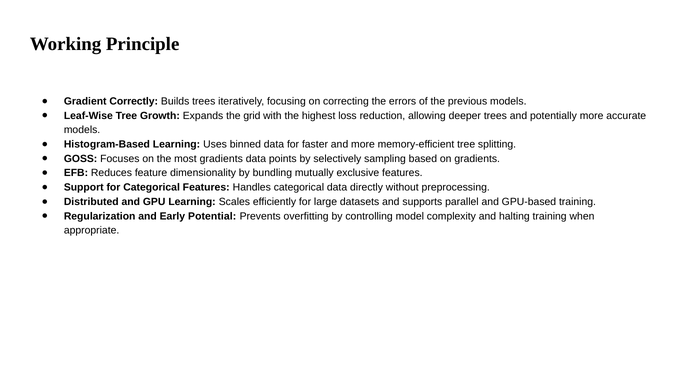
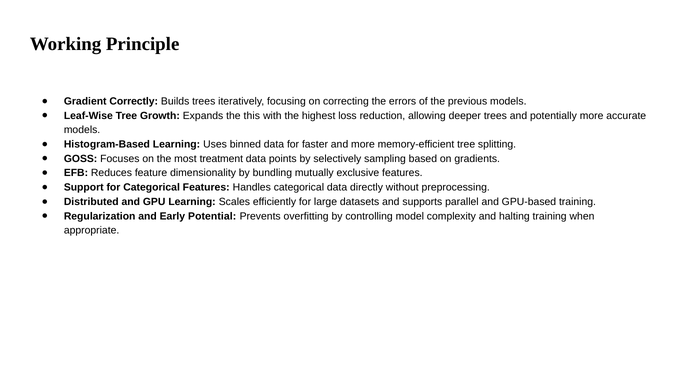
grid: grid -> this
most gradients: gradients -> treatment
